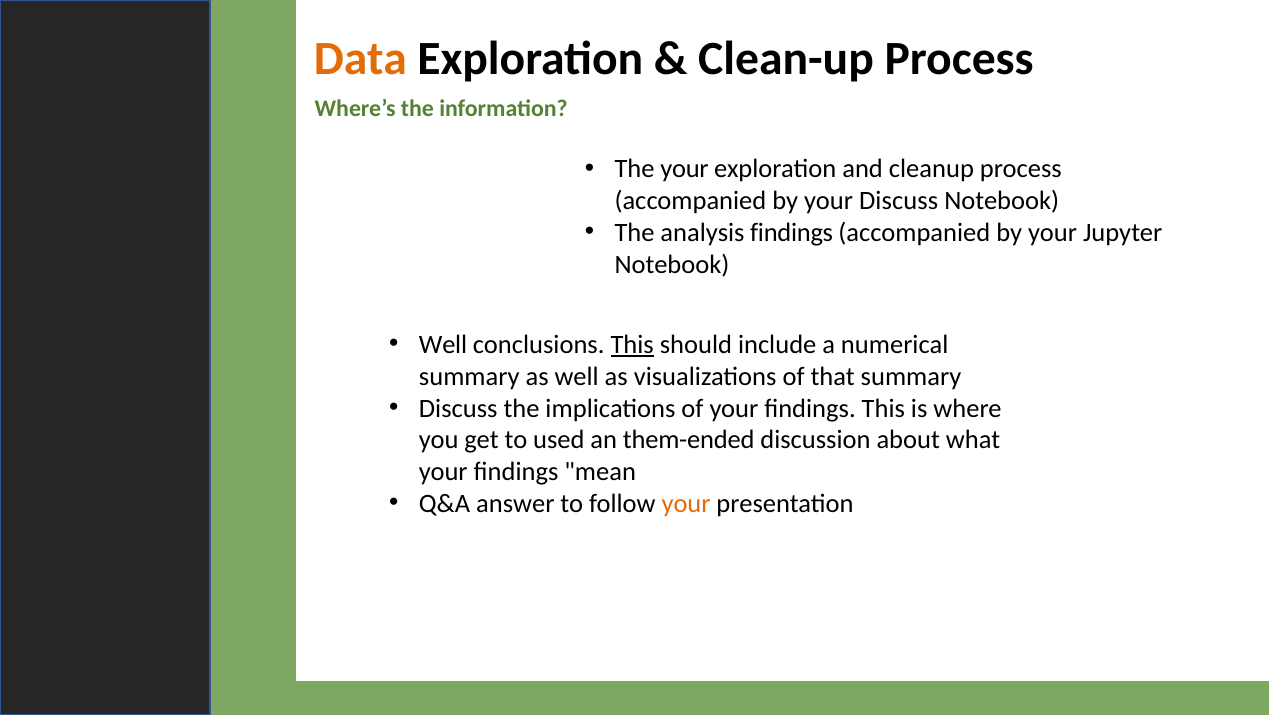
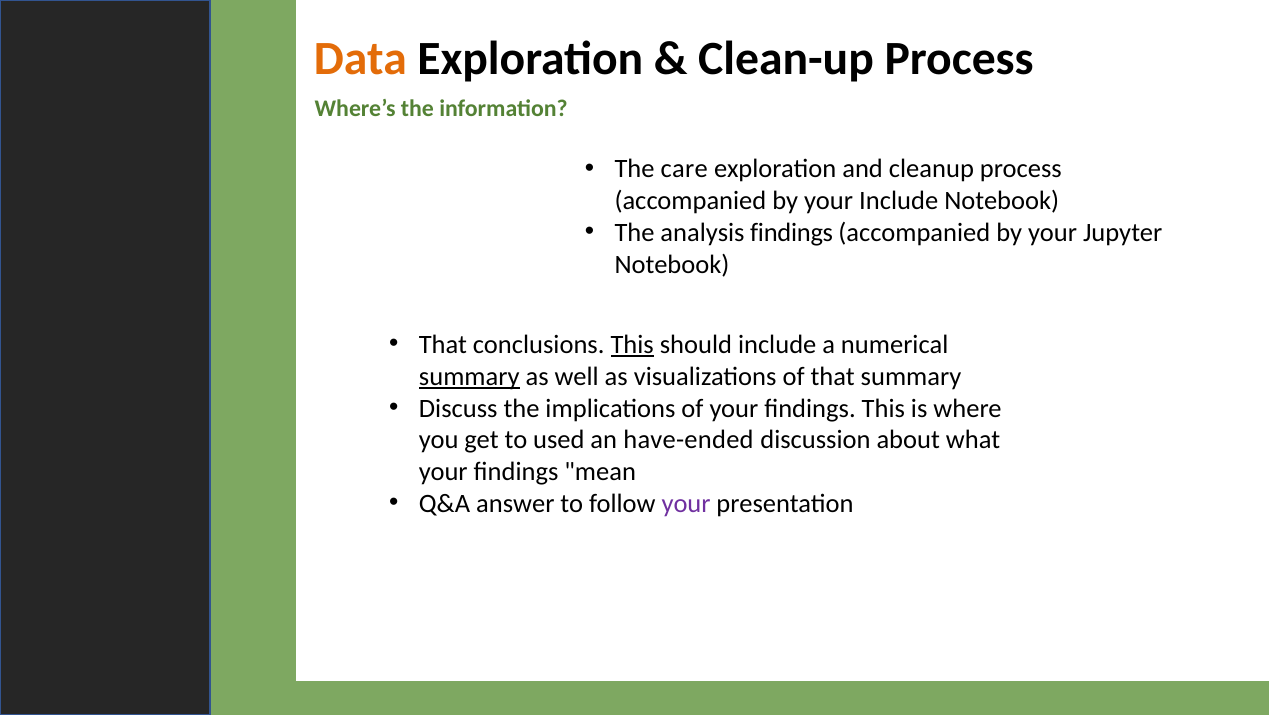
The your: your -> care
your Discuss: Discuss -> Include
Well at (443, 345): Well -> That
summary at (469, 376) underline: none -> present
them-ended: them-ended -> have-ended
your at (686, 504) colour: orange -> purple
